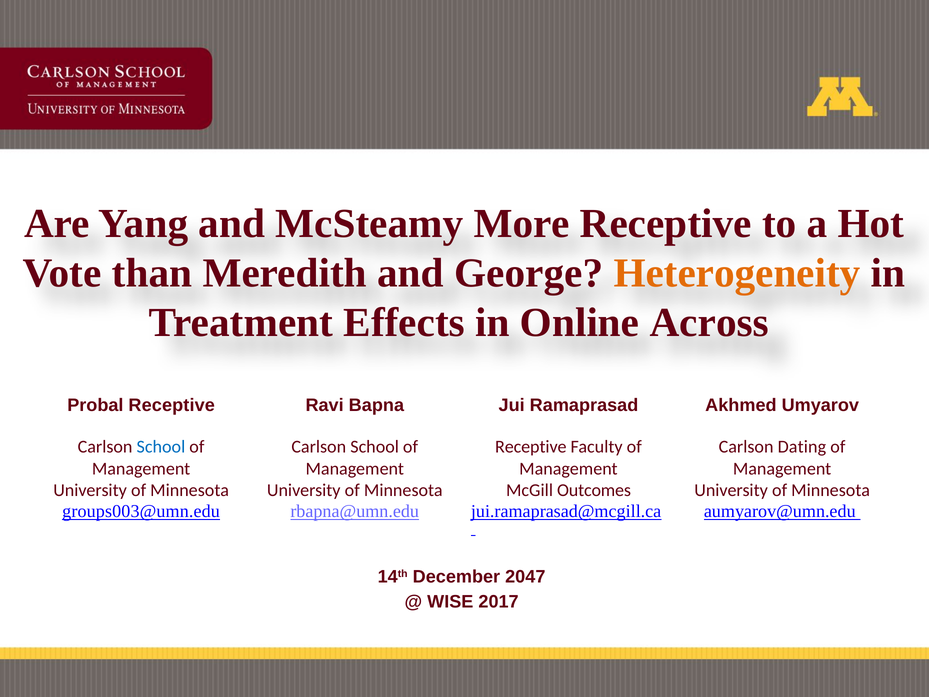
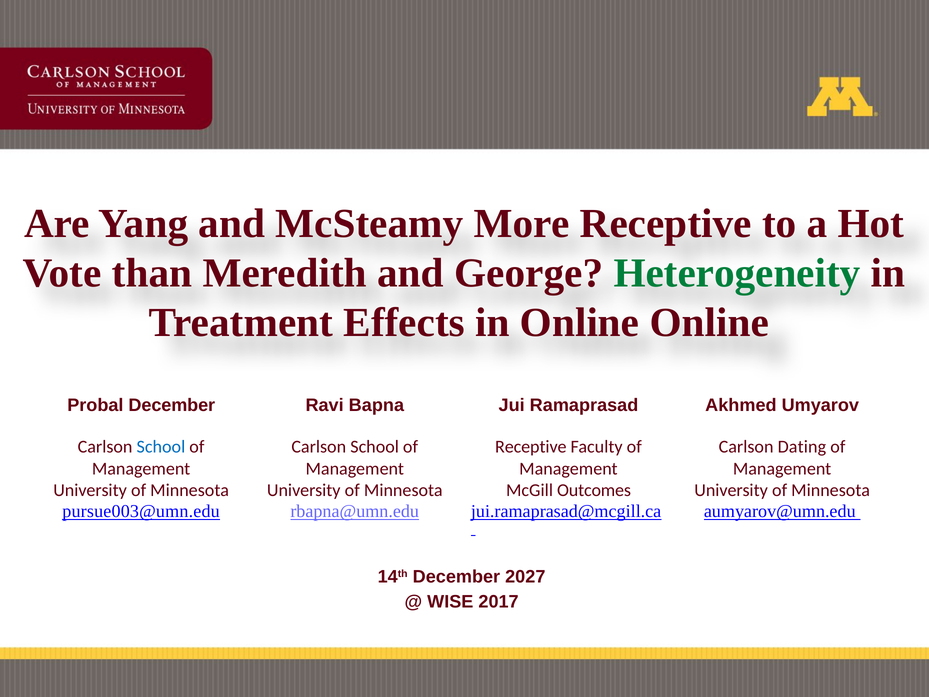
Heterogeneity colour: orange -> green
Online Across: Across -> Online
Probal Receptive: Receptive -> December
groups003@umn.edu: groups003@umn.edu -> pursue003@umn.edu
2047: 2047 -> 2027
